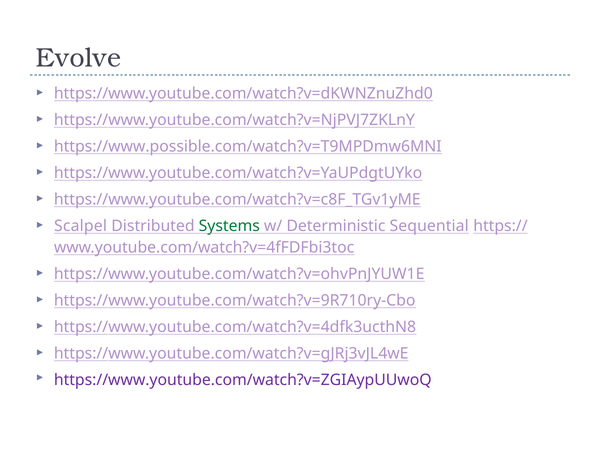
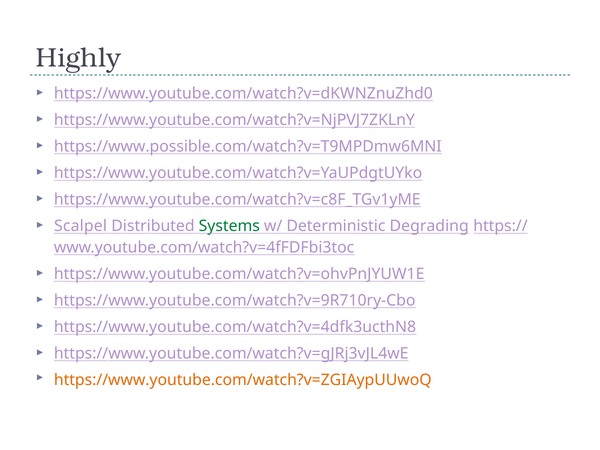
Evolve: Evolve -> Highly
Sequential: Sequential -> Degrading
https://www.youtube.com/watch?v=ZGIAypUUwoQ colour: purple -> orange
